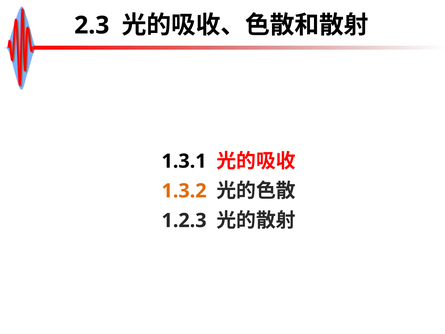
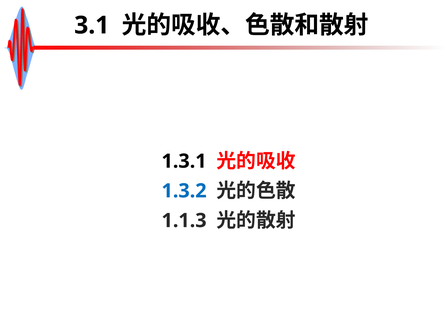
2.3: 2.3 -> 3.1
1.3.2 colour: orange -> blue
1.2.3: 1.2.3 -> 1.1.3
